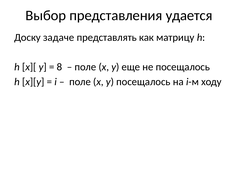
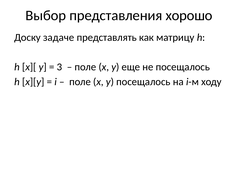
удается: удается -> хорошо
8: 8 -> 3
